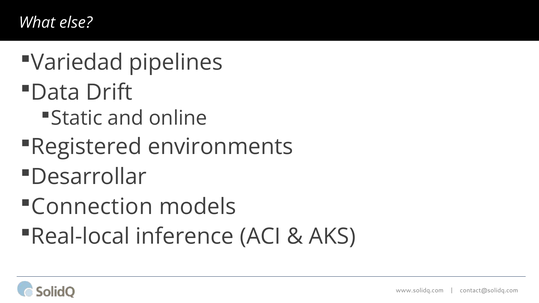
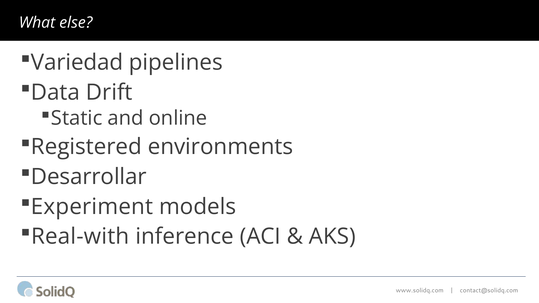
Connection: Connection -> Experiment
Real-local: Real-local -> Real-with
